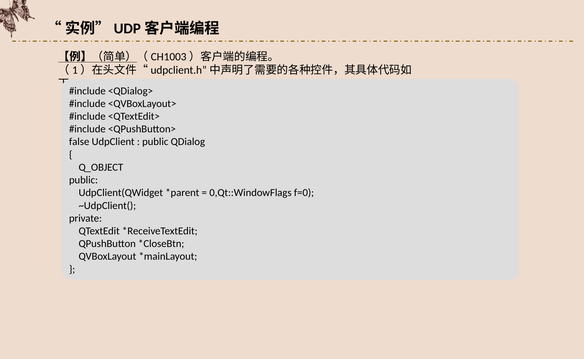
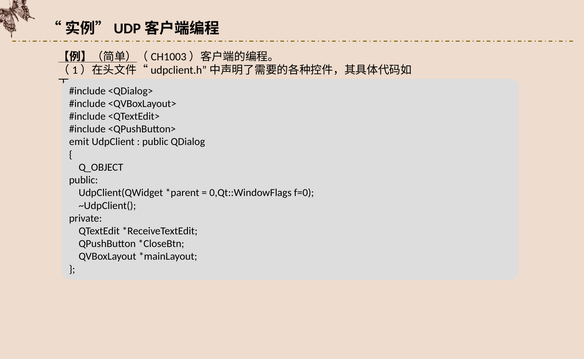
false: false -> emit
